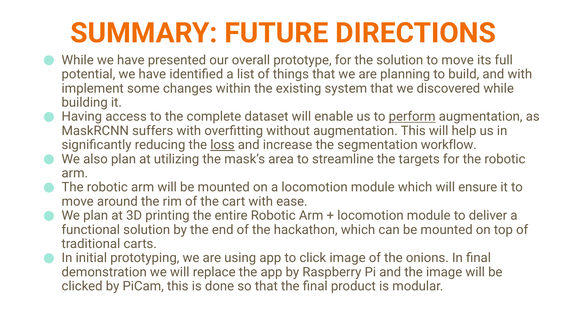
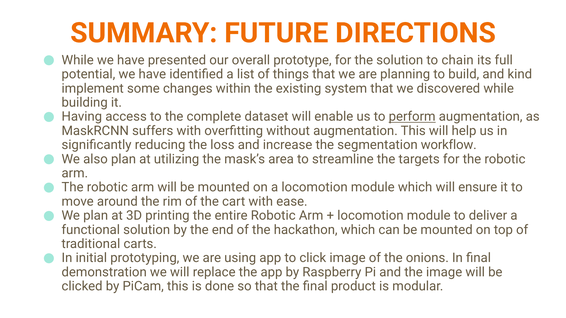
solution to move: move -> chain
and with: with -> kind
loss underline: present -> none
